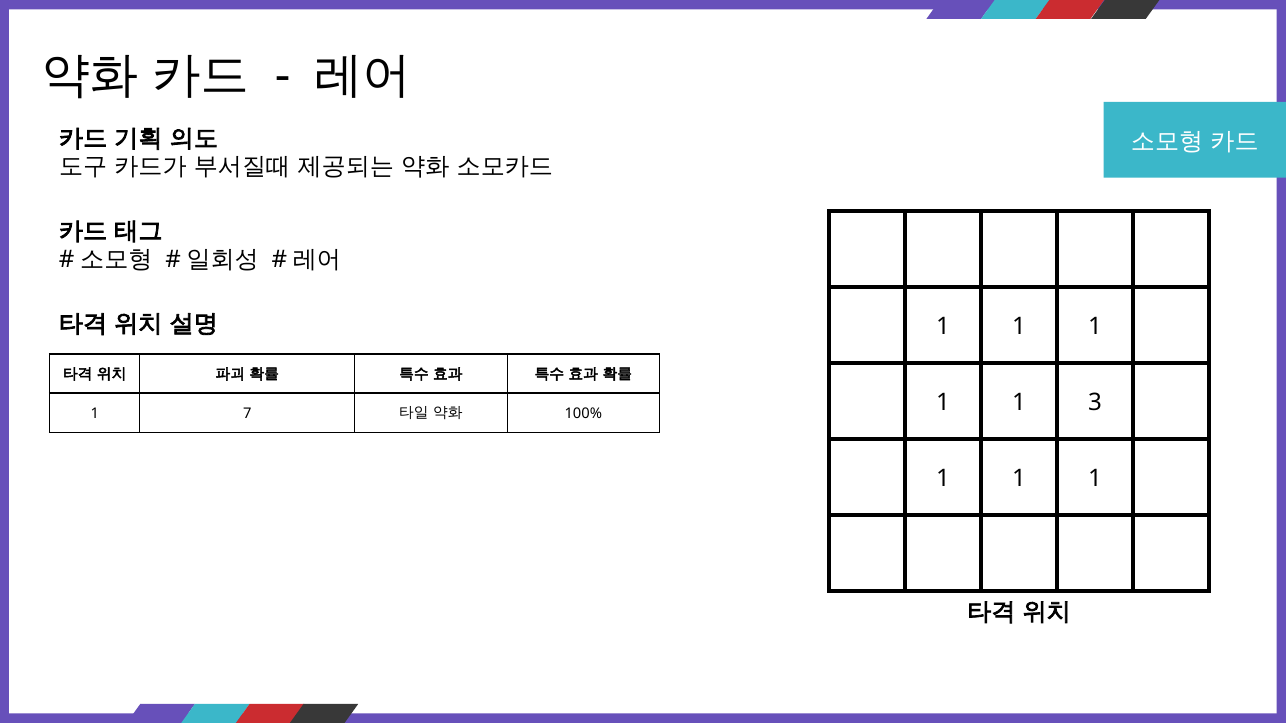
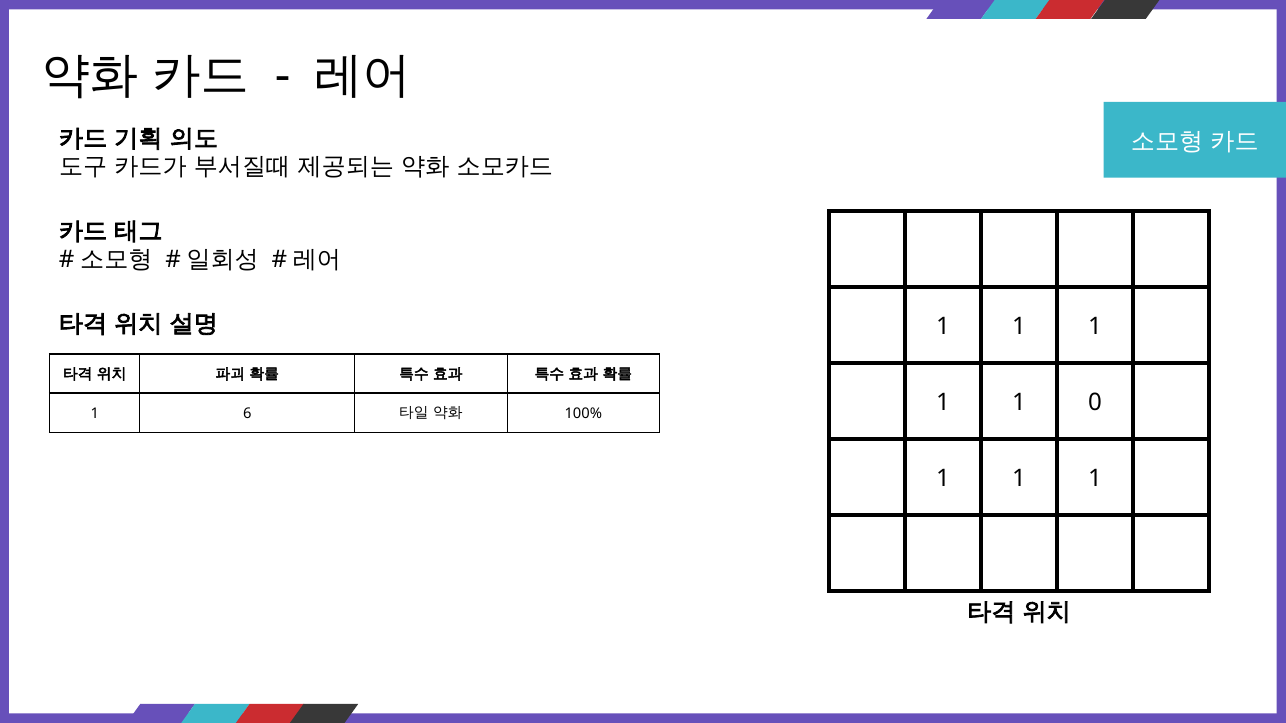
3: 3 -> 0
7: 7 -> 6
